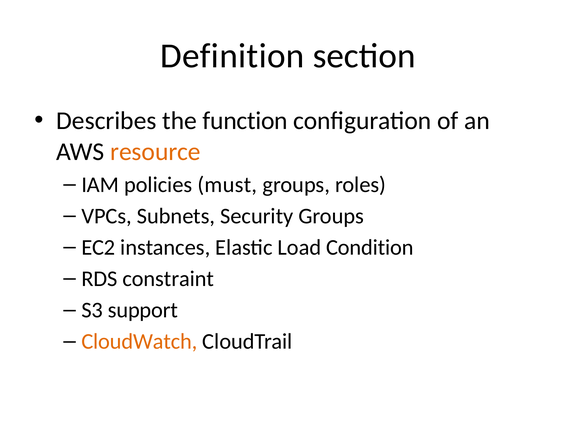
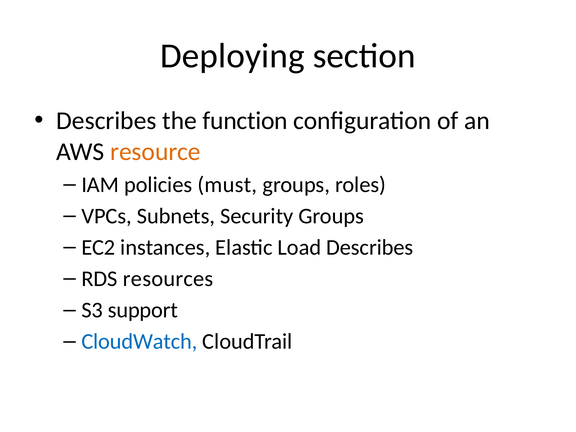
Definition: Definition -> Deploying
Load Condition: Condition -> Describes
constraint: constraint -> resources
CloudWatch colour: orange -> blue
